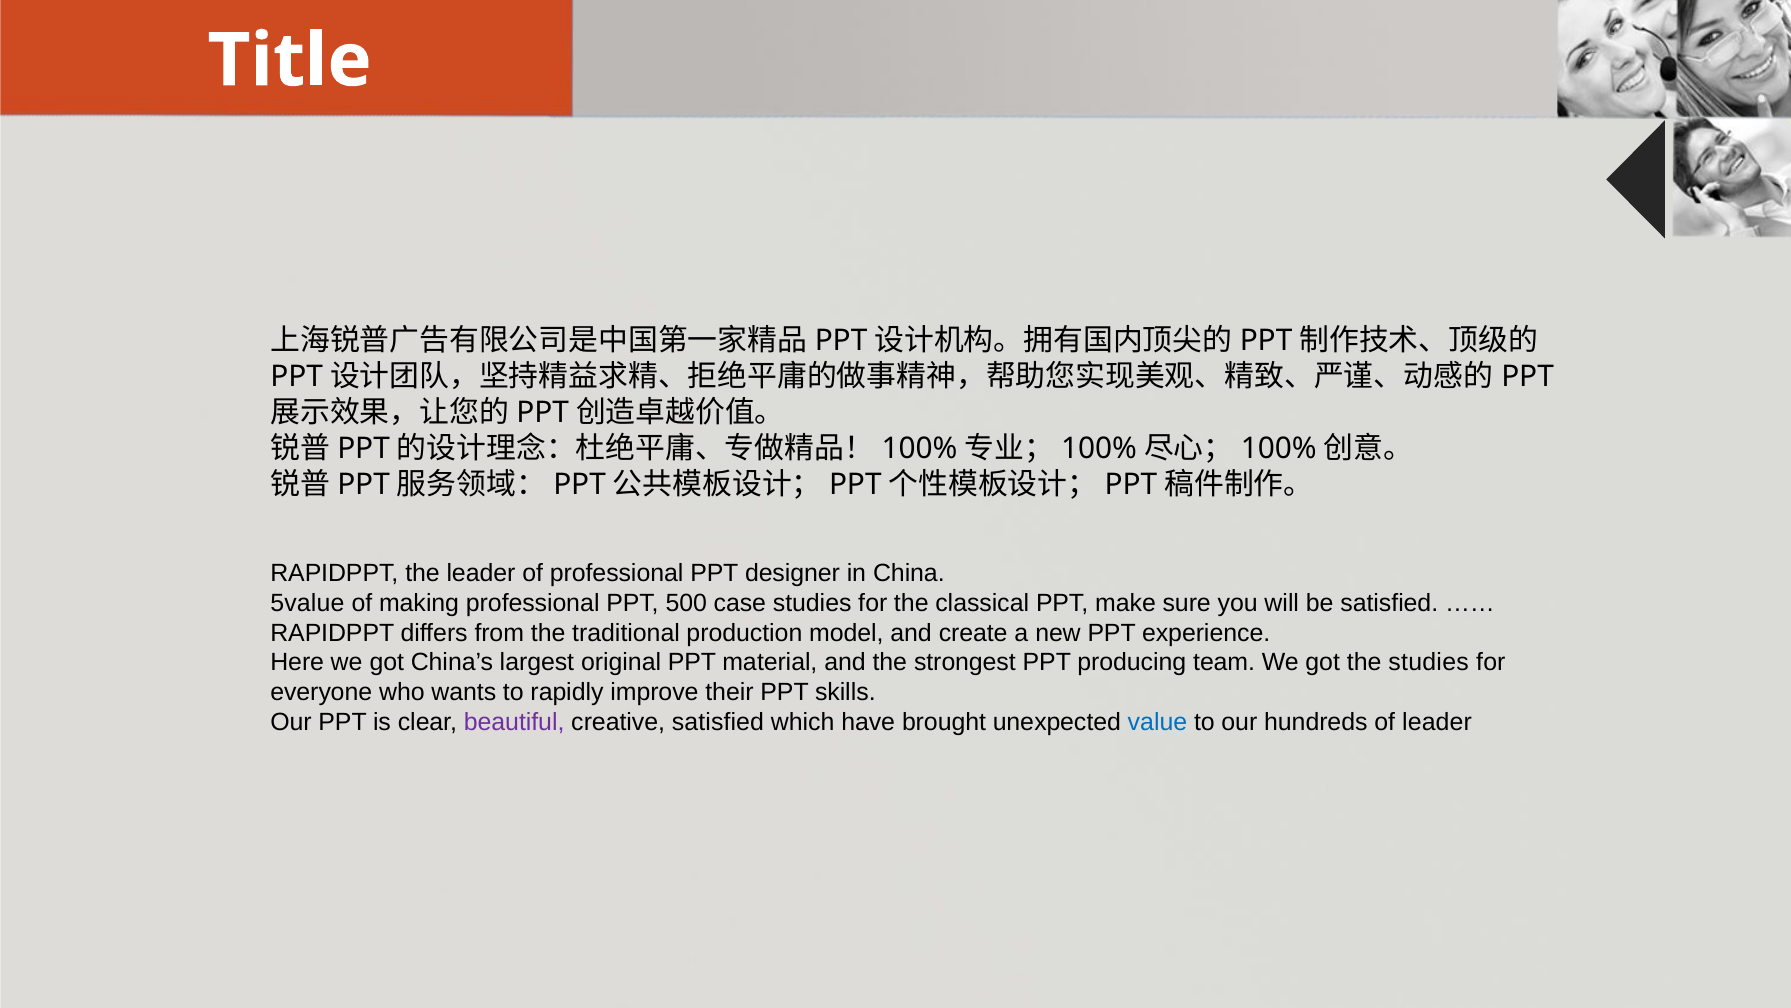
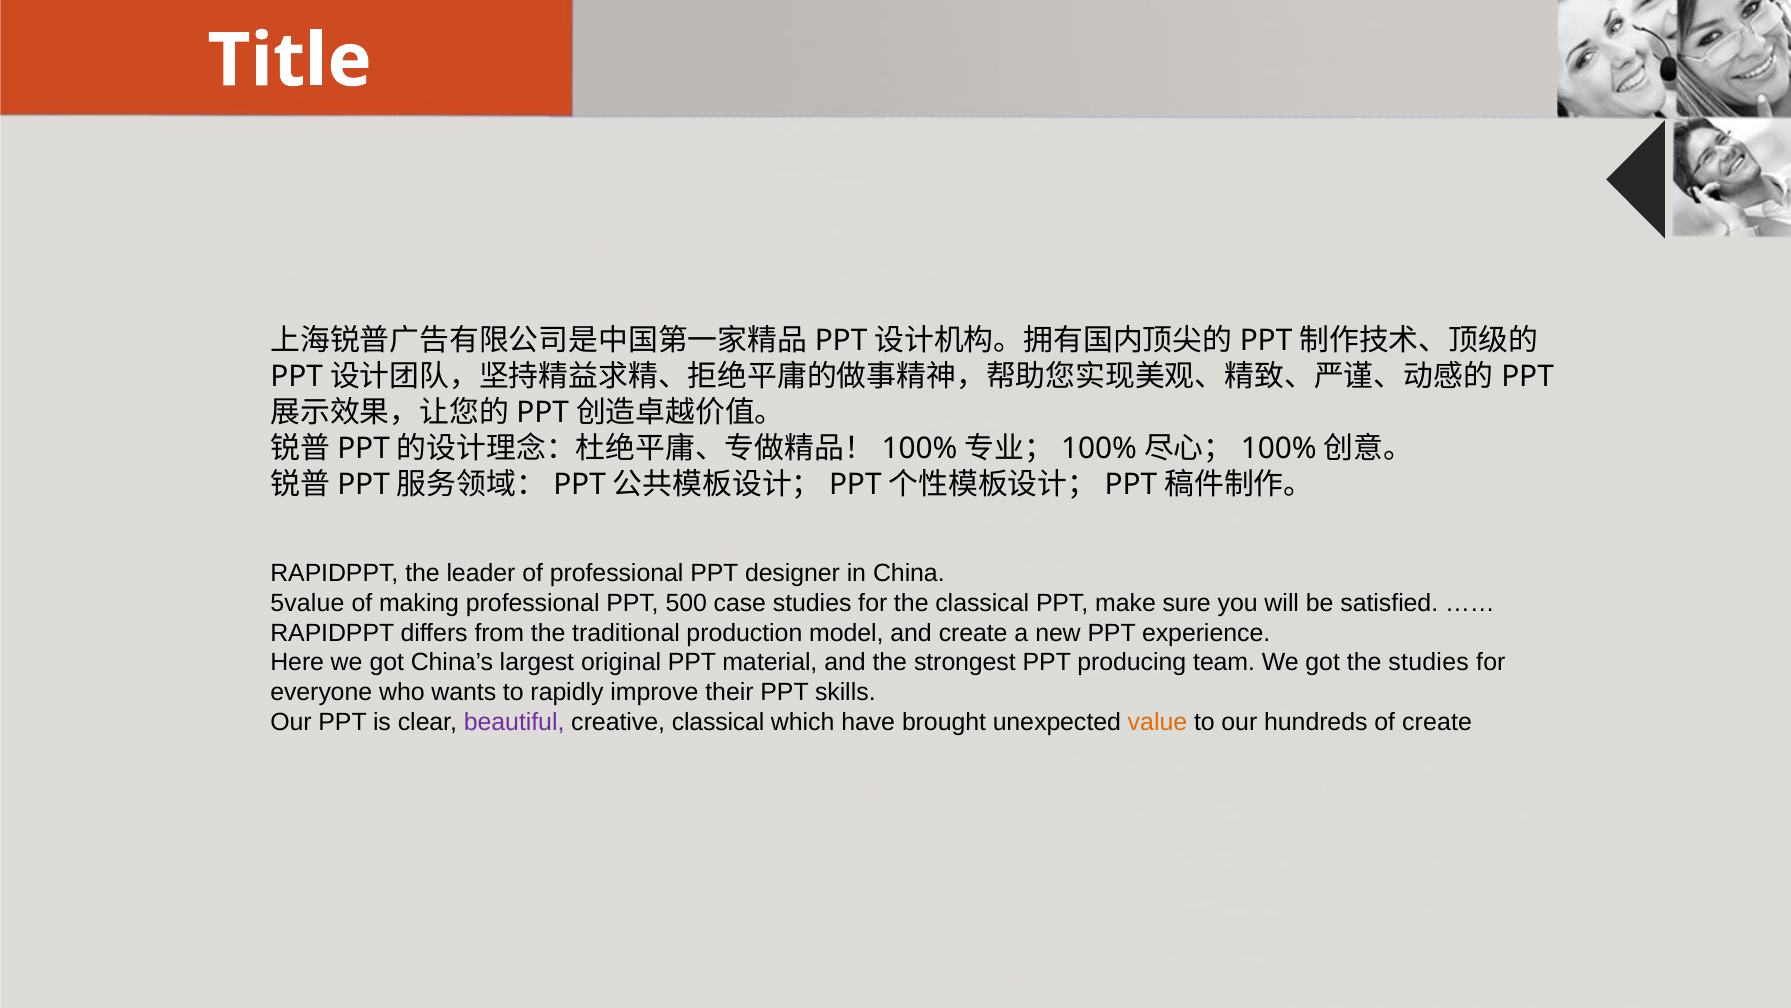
creative satisfied: satisfied -> classical
value colour: blue -> orange
of leader: leader -> create
